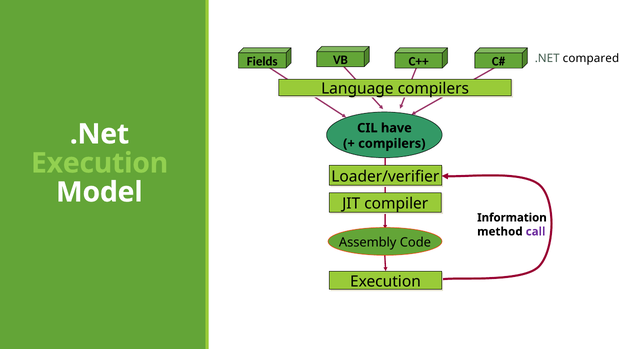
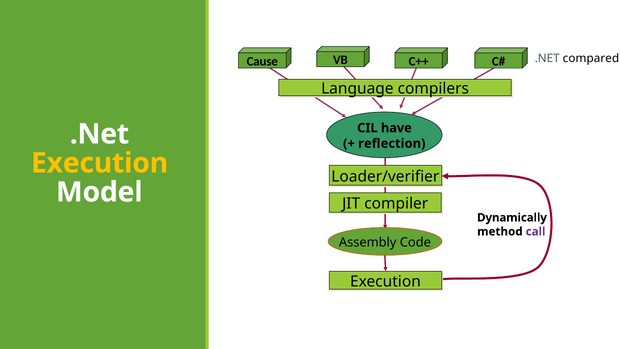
Fields: Fields -> Cause
compilers at (392, 143): compilers -> reflection
Execution at (100, 163) colour: light green -> yellow
Information: Information -> Dynamically
